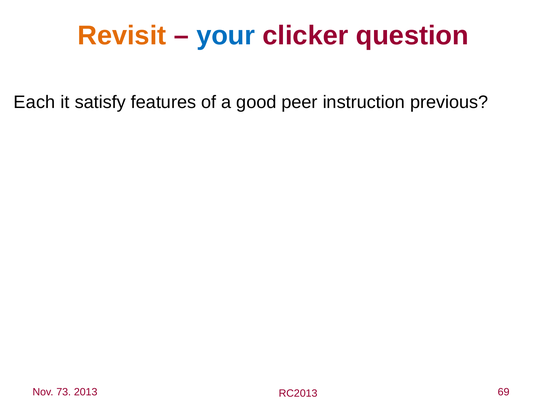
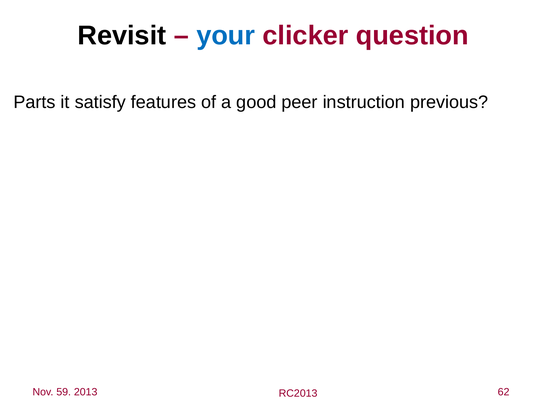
Revisit colour: orange -> black
Each: Each -> Parts
73: 73 -> 59
69: 69 -> 62
